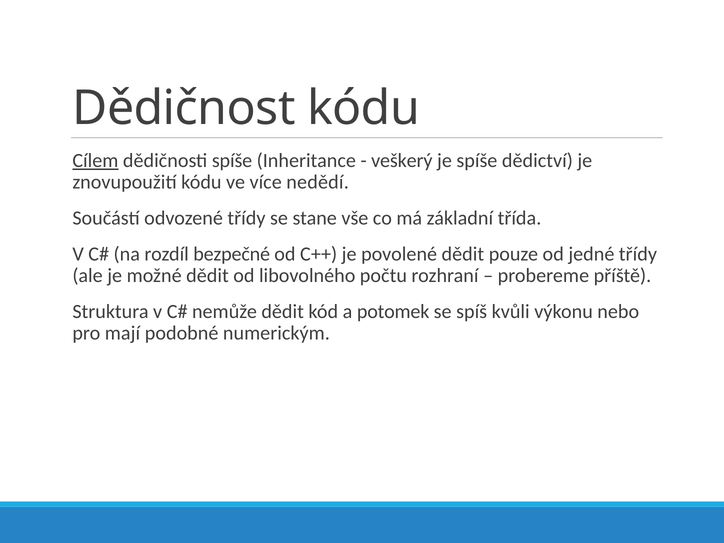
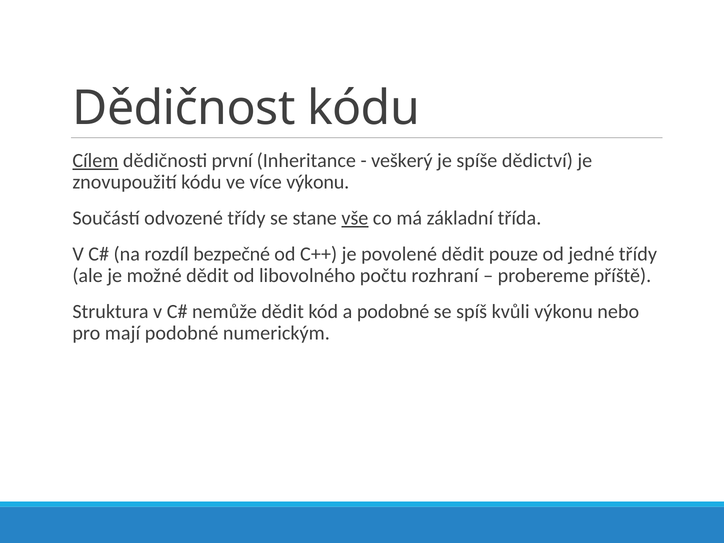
dědičnosti spíše: spíše -> první
více nedědí: nedědí -> výkonu
vše underline: none -> present
a potomek: potomek -> podobné
